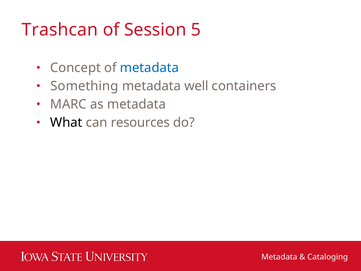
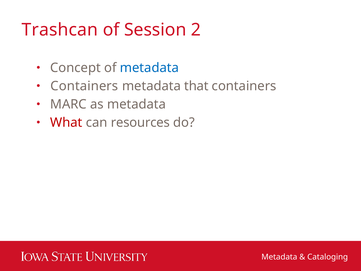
5: 5 -> 2
Something at (84, 86): Something -> Containers
well: well -> that
What colour: black -> red
